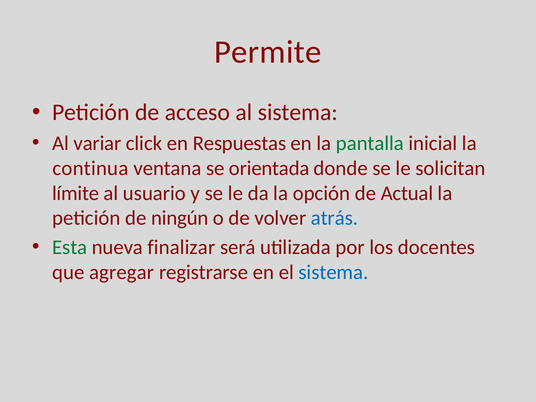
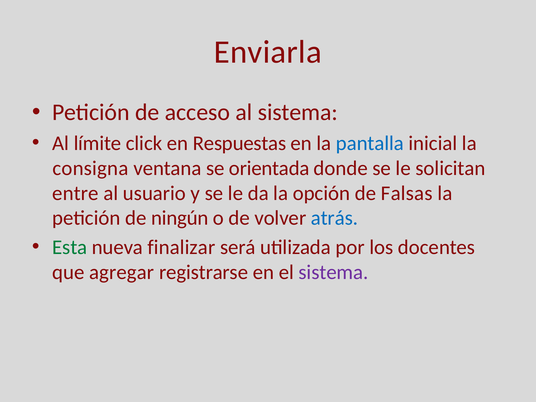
Permite: Permite -> Enviarla
variar: variar -> límite
pantalla colour: green -> blue
continua: continua -> consigna
límite: límite -> entre
Actual: Actual -> Falsas
sistema at (333, 272) colour: blue -> purple
